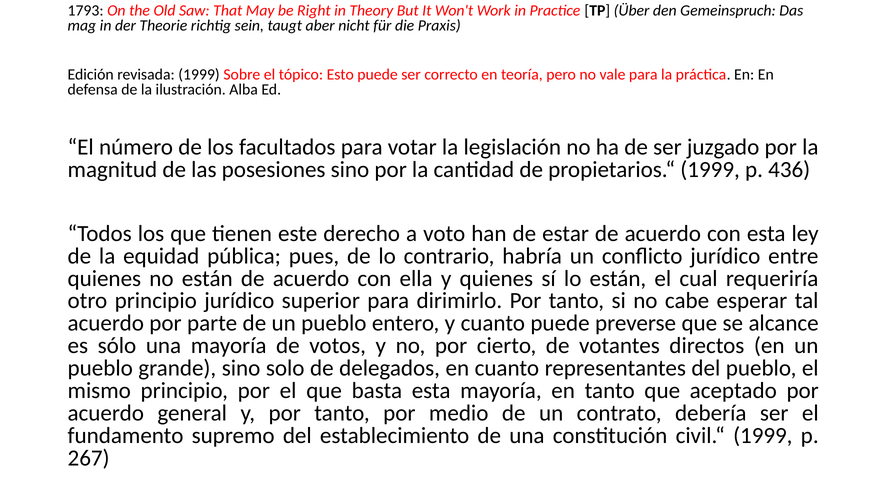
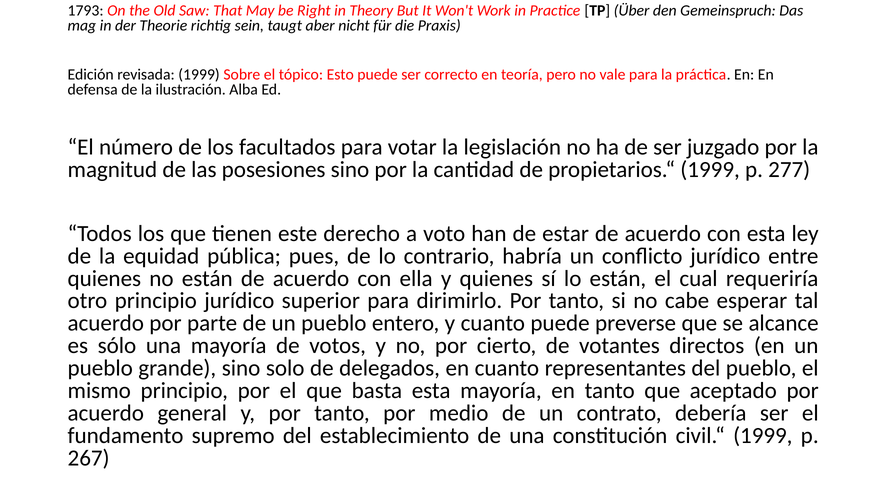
436: 436 -> 277
